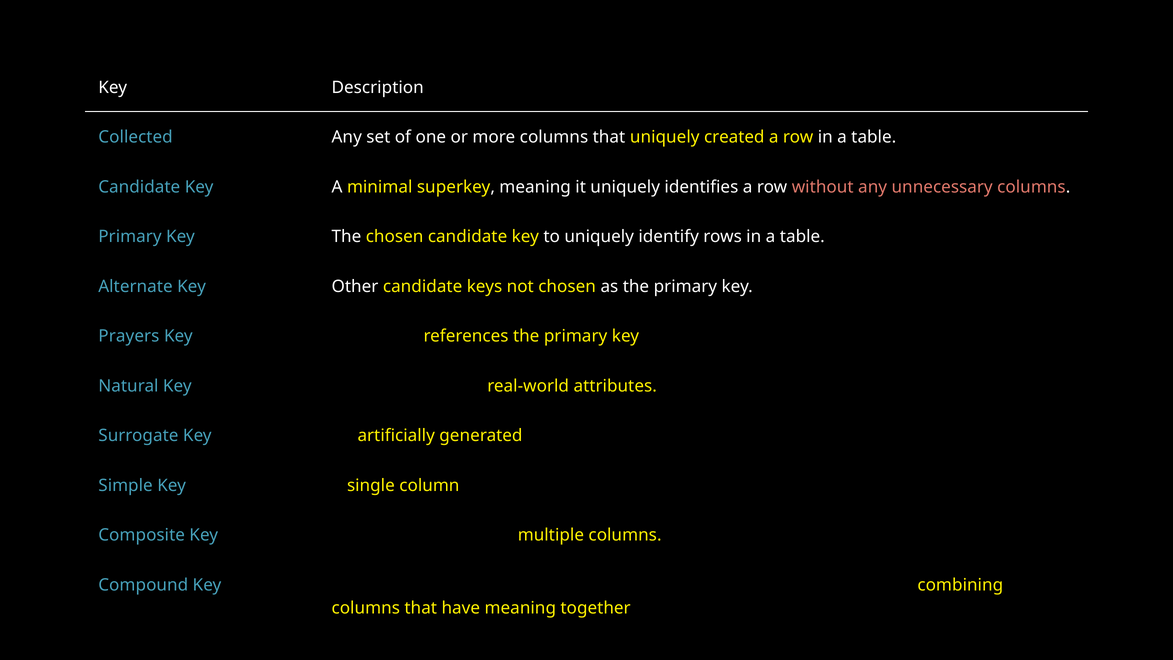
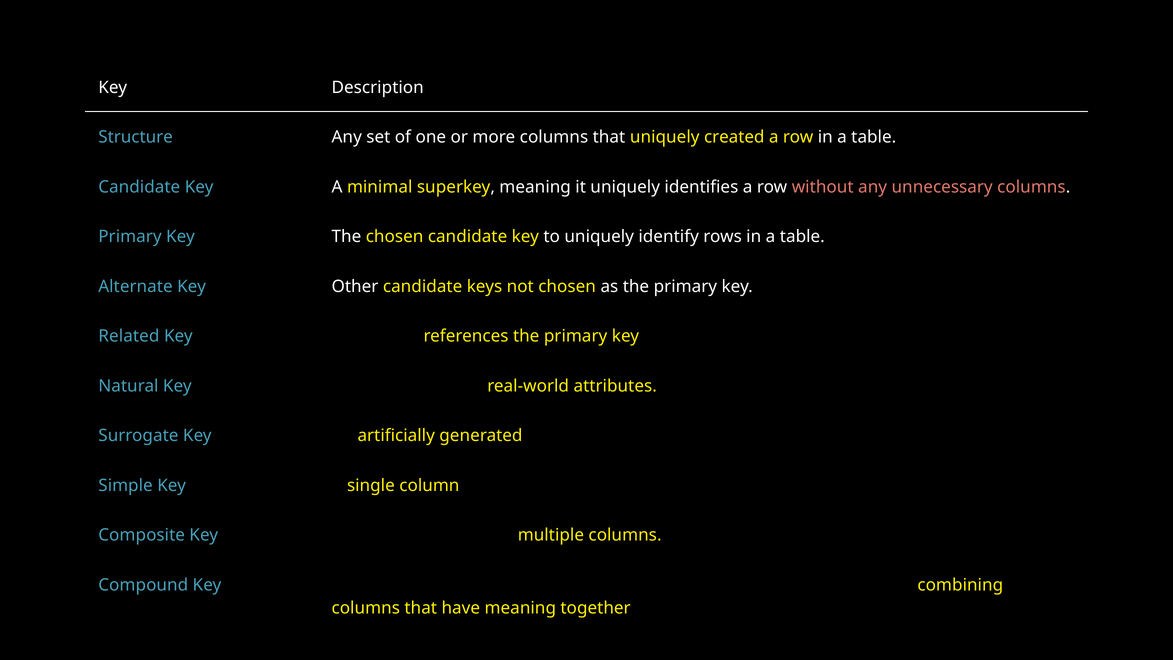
Collected: Collected -> Structure
Prayers: Prayers -> Related
